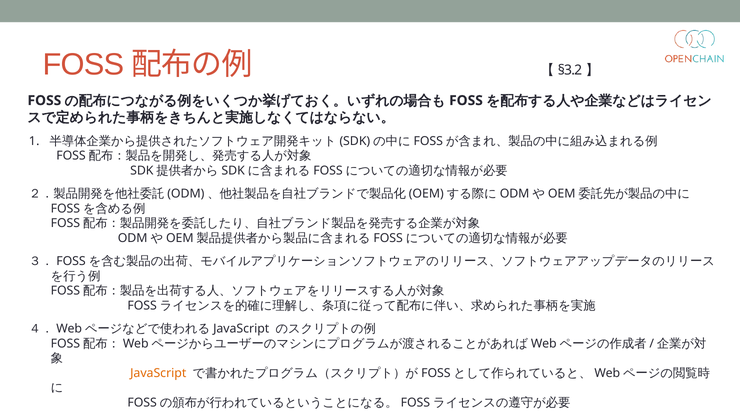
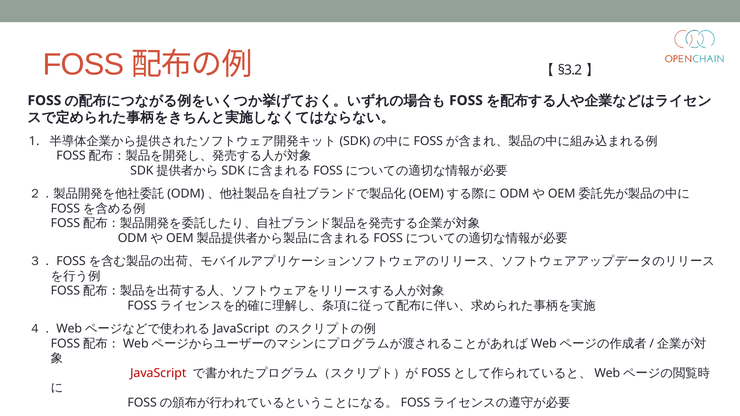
JavaScript colour: orange -> red
